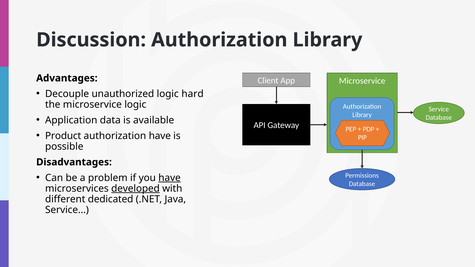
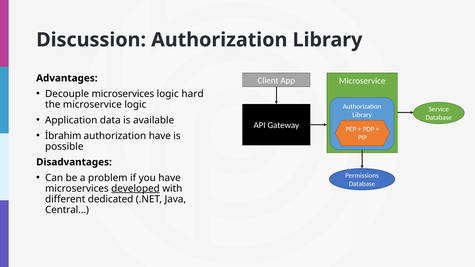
Decouple unauthorized: unauthorized -> microservices
Product: Product -> İbrahim
have at (170, 178) underline: present -> none
Service…: Service… -> Central…
